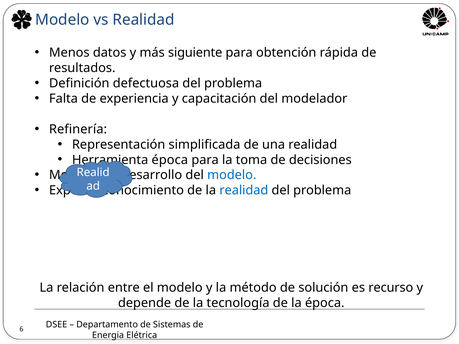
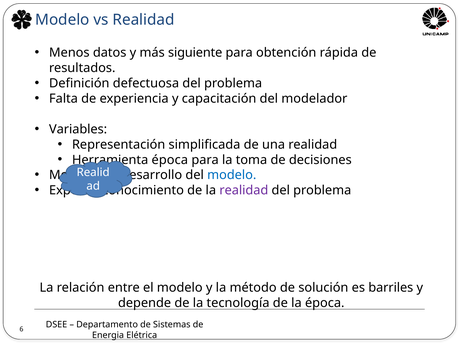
Refinería: Refinería -> Variables
realidad at (244, 191) colour: blue -> purple
recurso: recurso -> barriles
